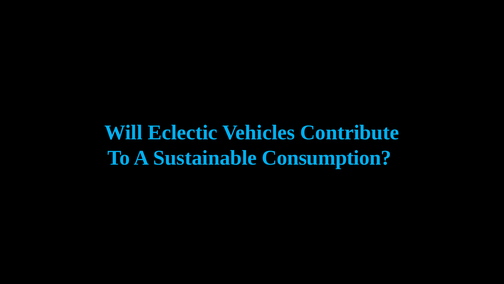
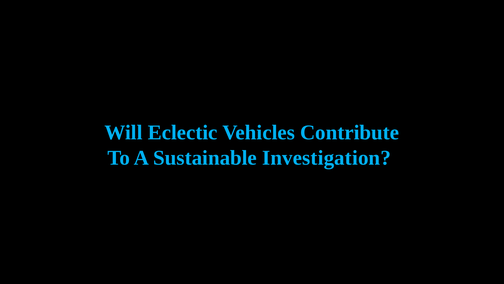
Consumption: Consumption -> Investigation
